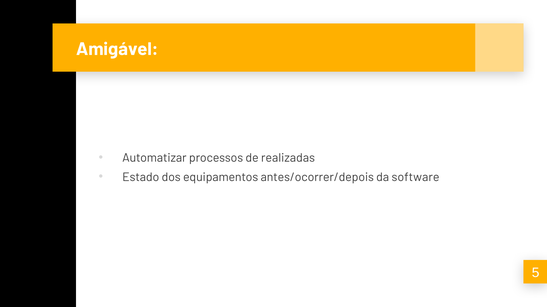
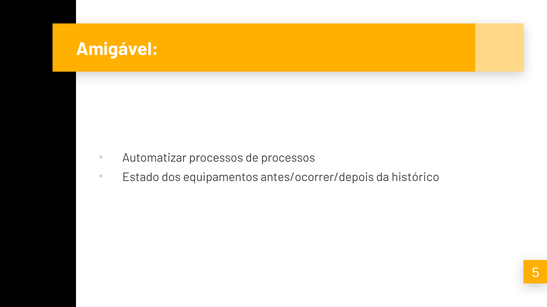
de realizadas: realizadas -> processos
software: software -> histórico
